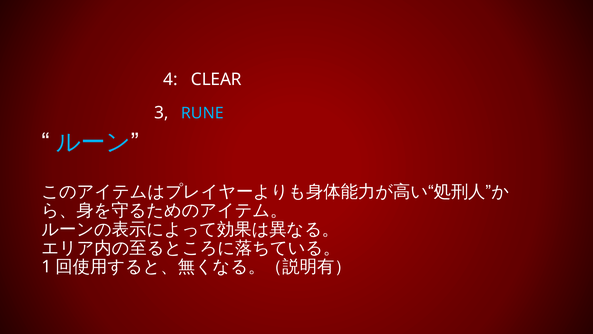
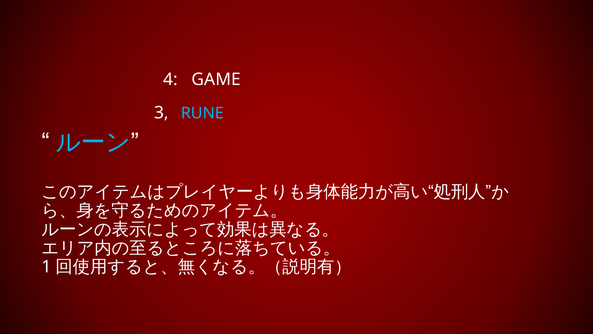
CLEAR: CLEAR -> GAME
